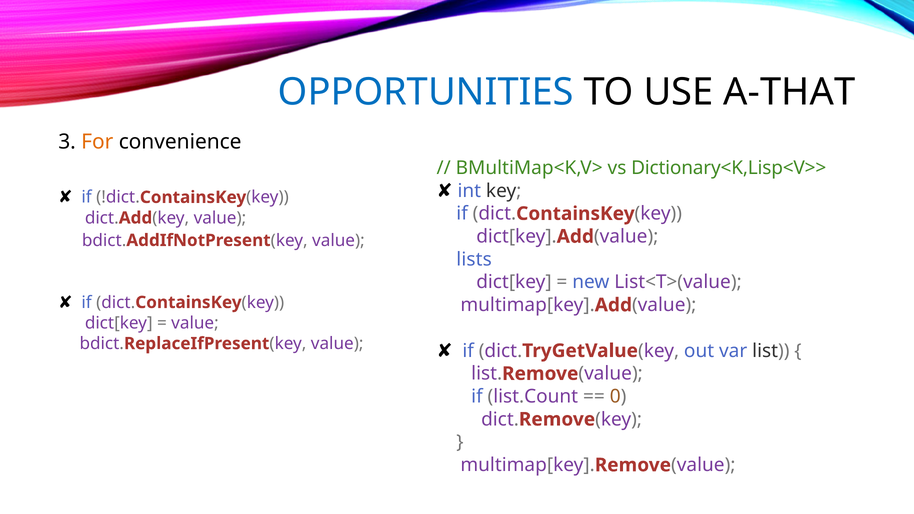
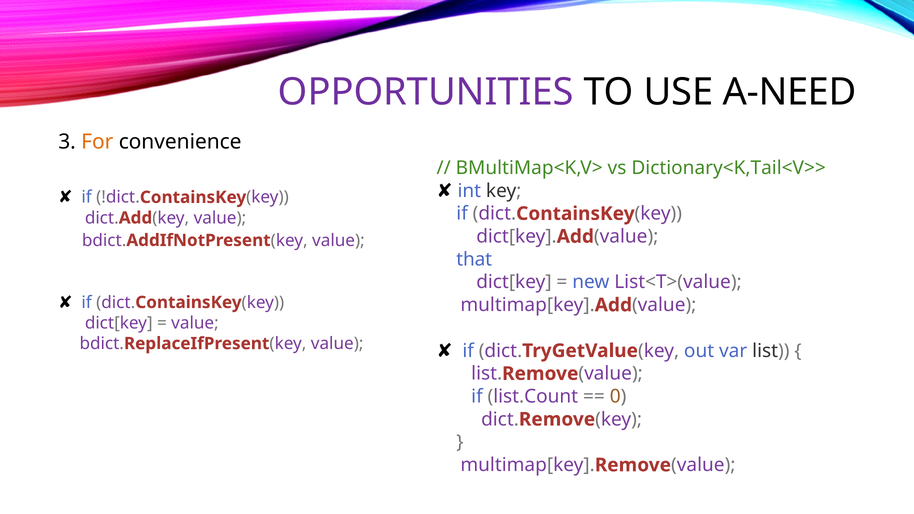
OPPORTUNITIES colour: blue -> purple
A-THAT: A-THAT -> A-NEED
Dictionary<K,Lisp<V>>: Dictionary<K,Lisp<V>> -> Dictionary<K,Tail<V>>
lists: lists -> that
